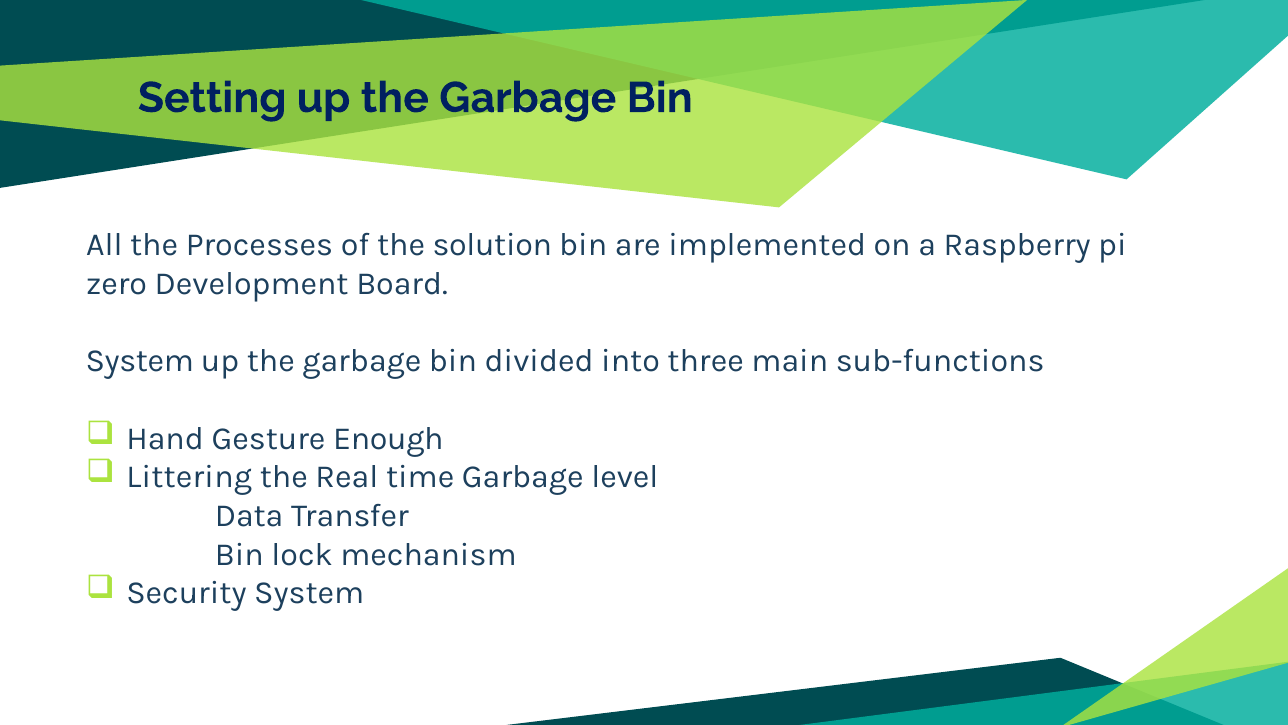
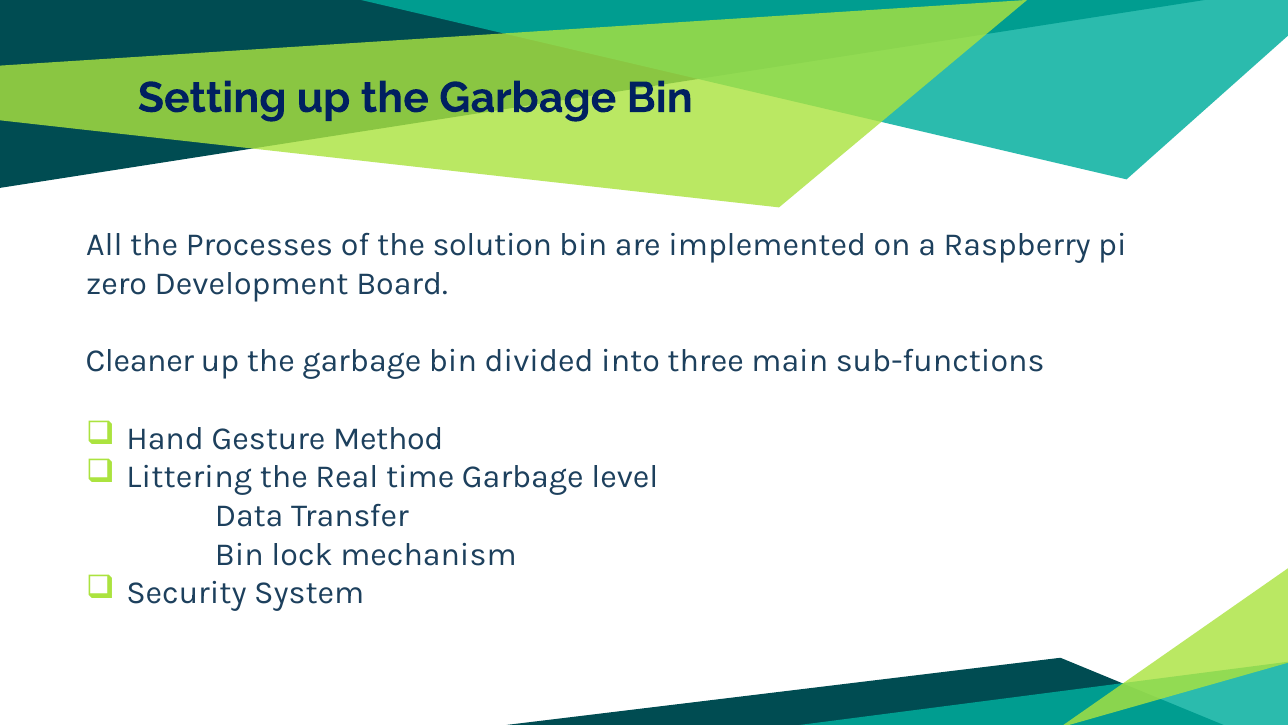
System at (140, 361): System -> Cleaner
Enough: Enough -> Method
